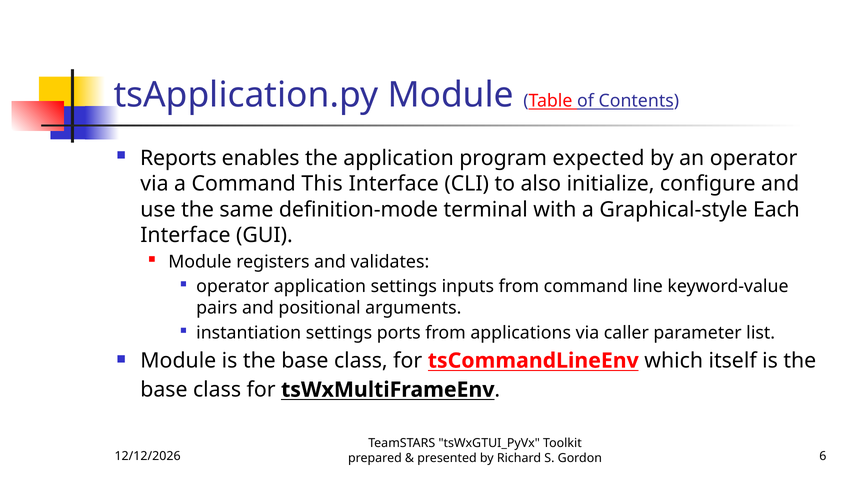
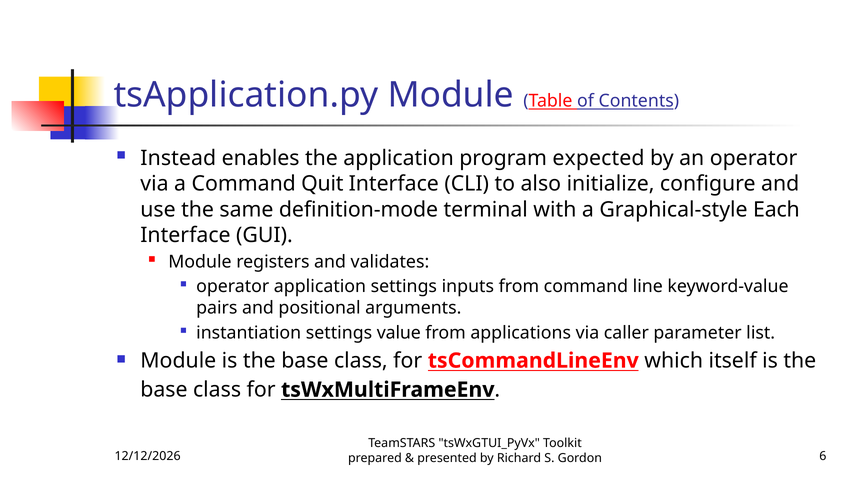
Reports: Reports -> Instead
This: This -> Quit
ports: ports -> value
